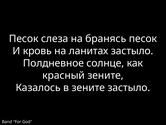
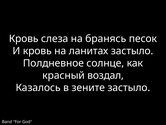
Песок at (24, 39): Песок -> Кровь
красный зените: зените -> воздал
